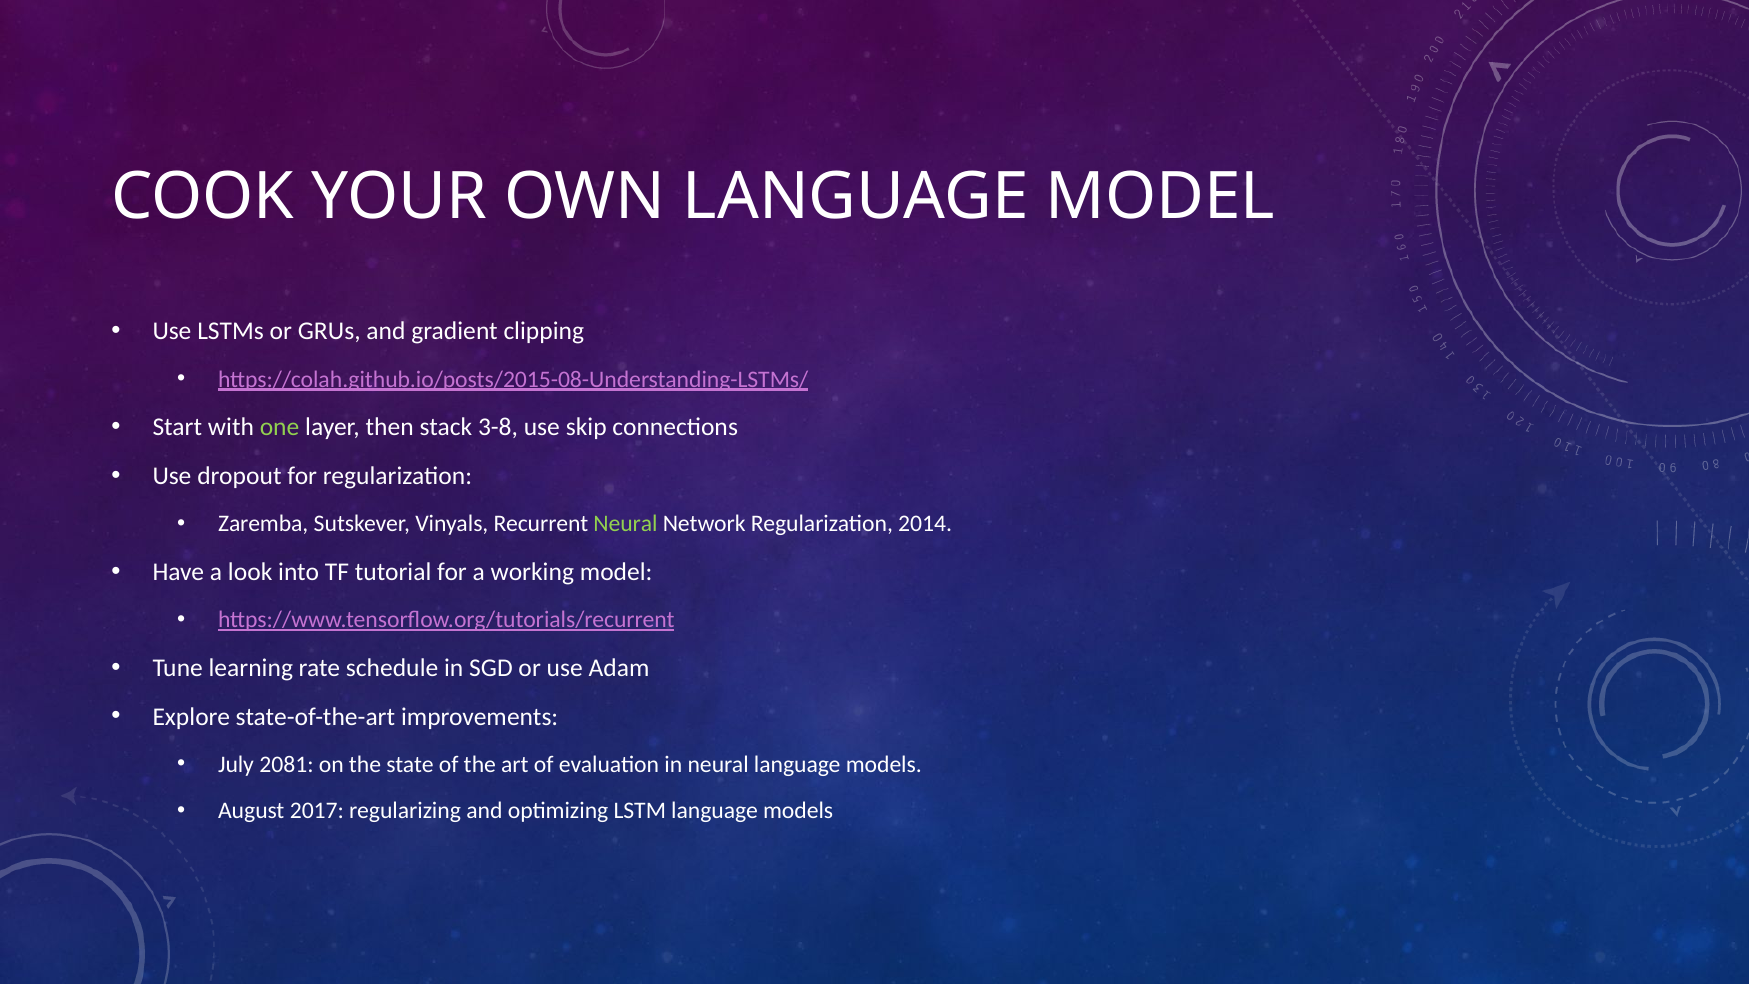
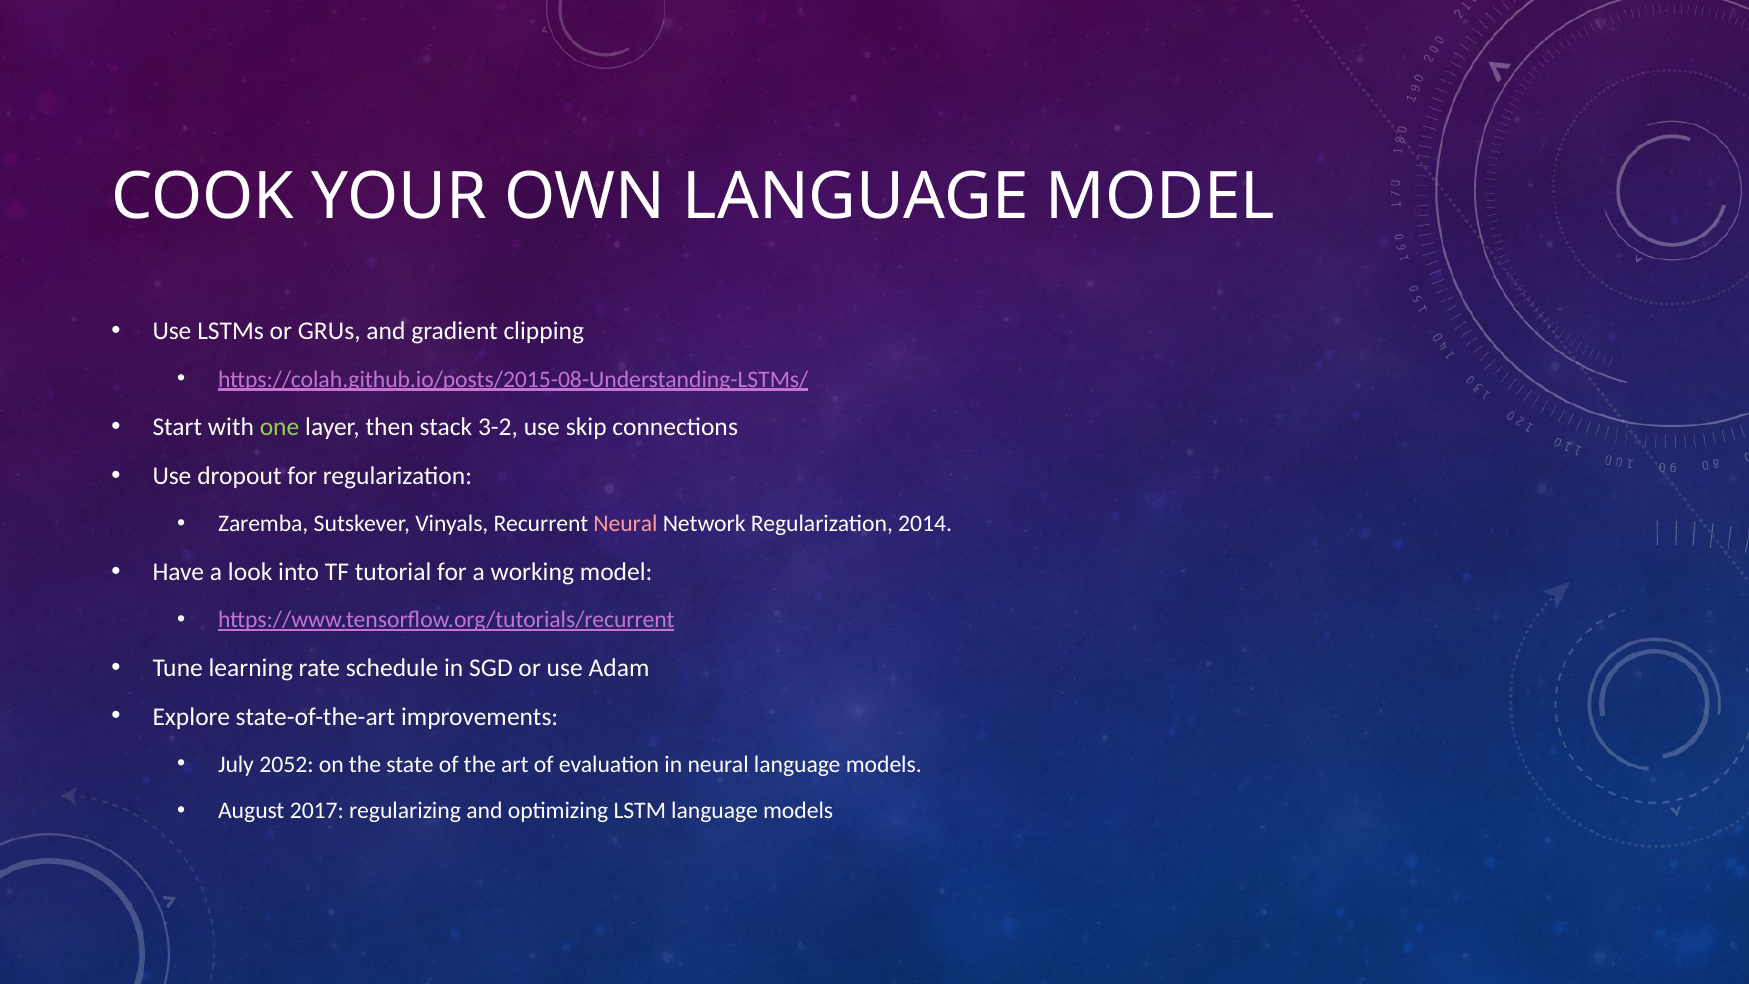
3-8: 3-8 -> 3-2
Neural at (626, 524) colour: light green -> pink
2081: 2081 -> 2052
